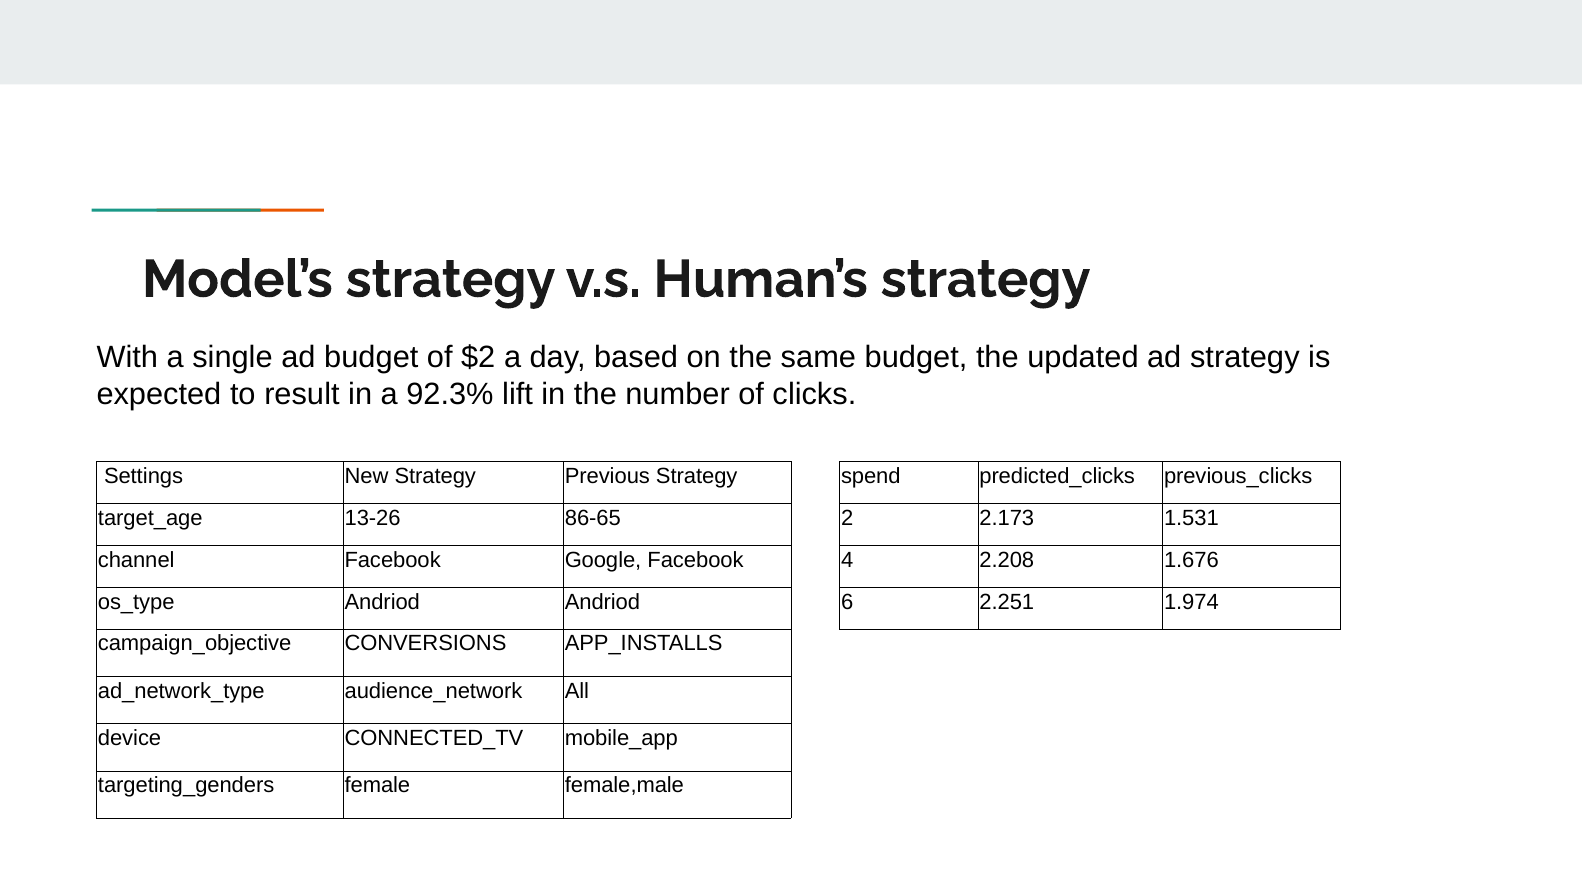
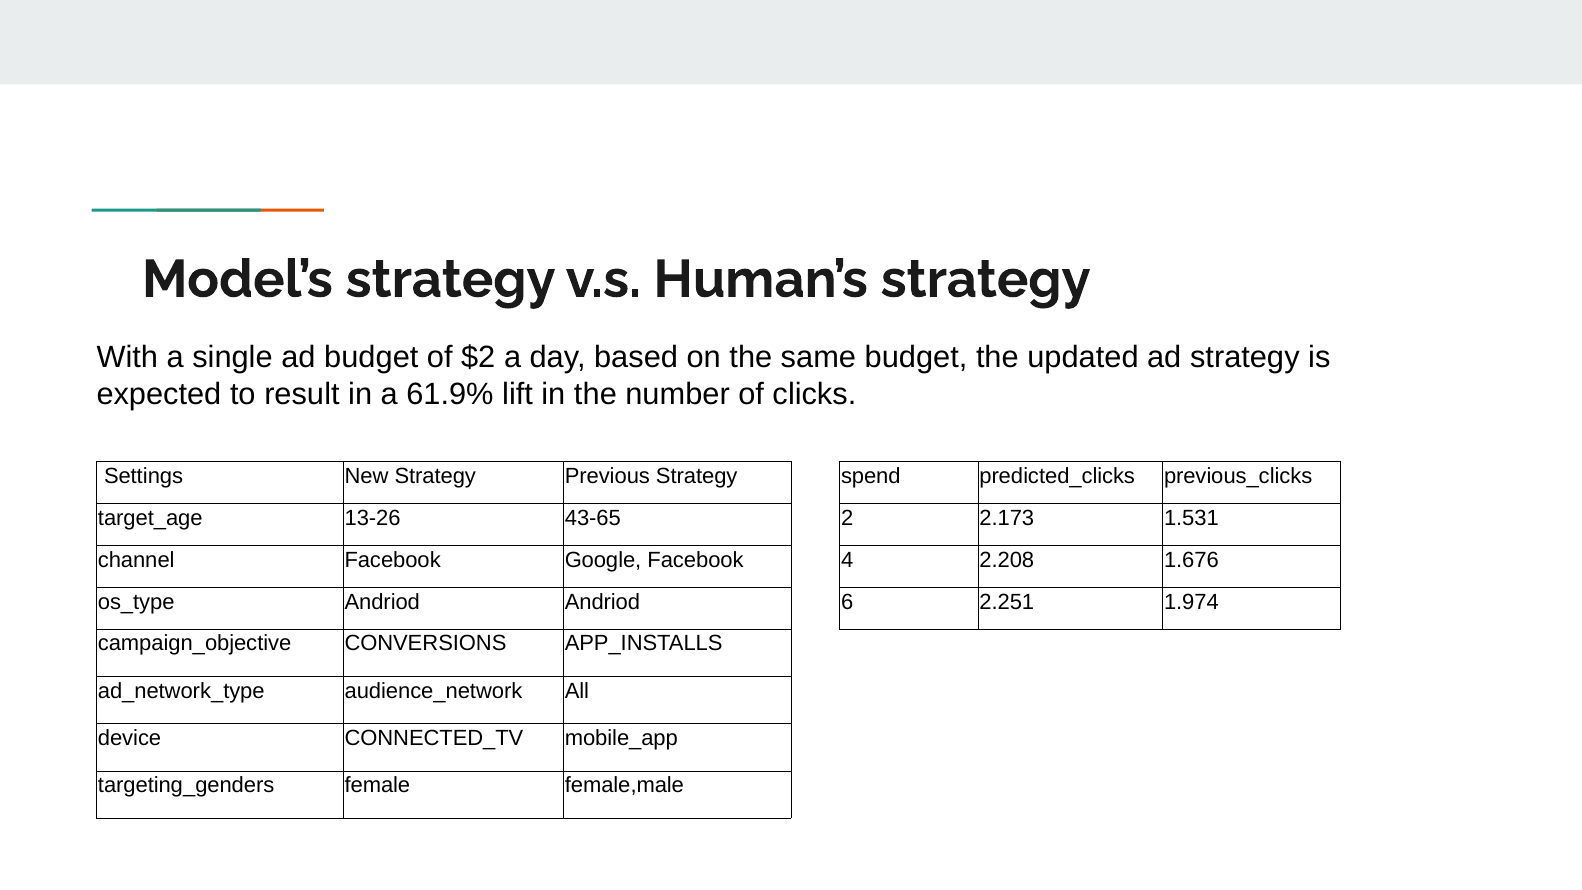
92.3%: 92.3% -> 61.9%
86-65: 86-65 -> 43-65
